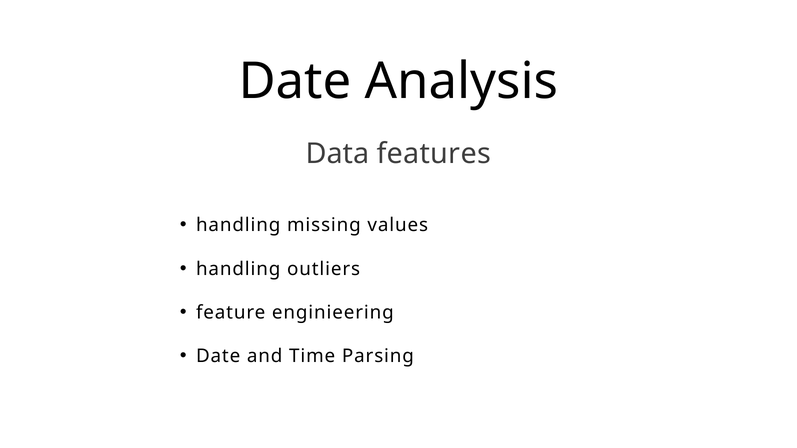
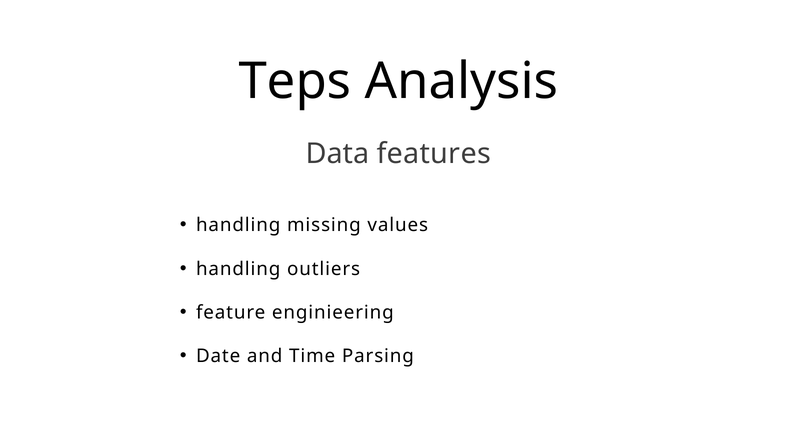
Date at (295, 82): Date -> Teps
